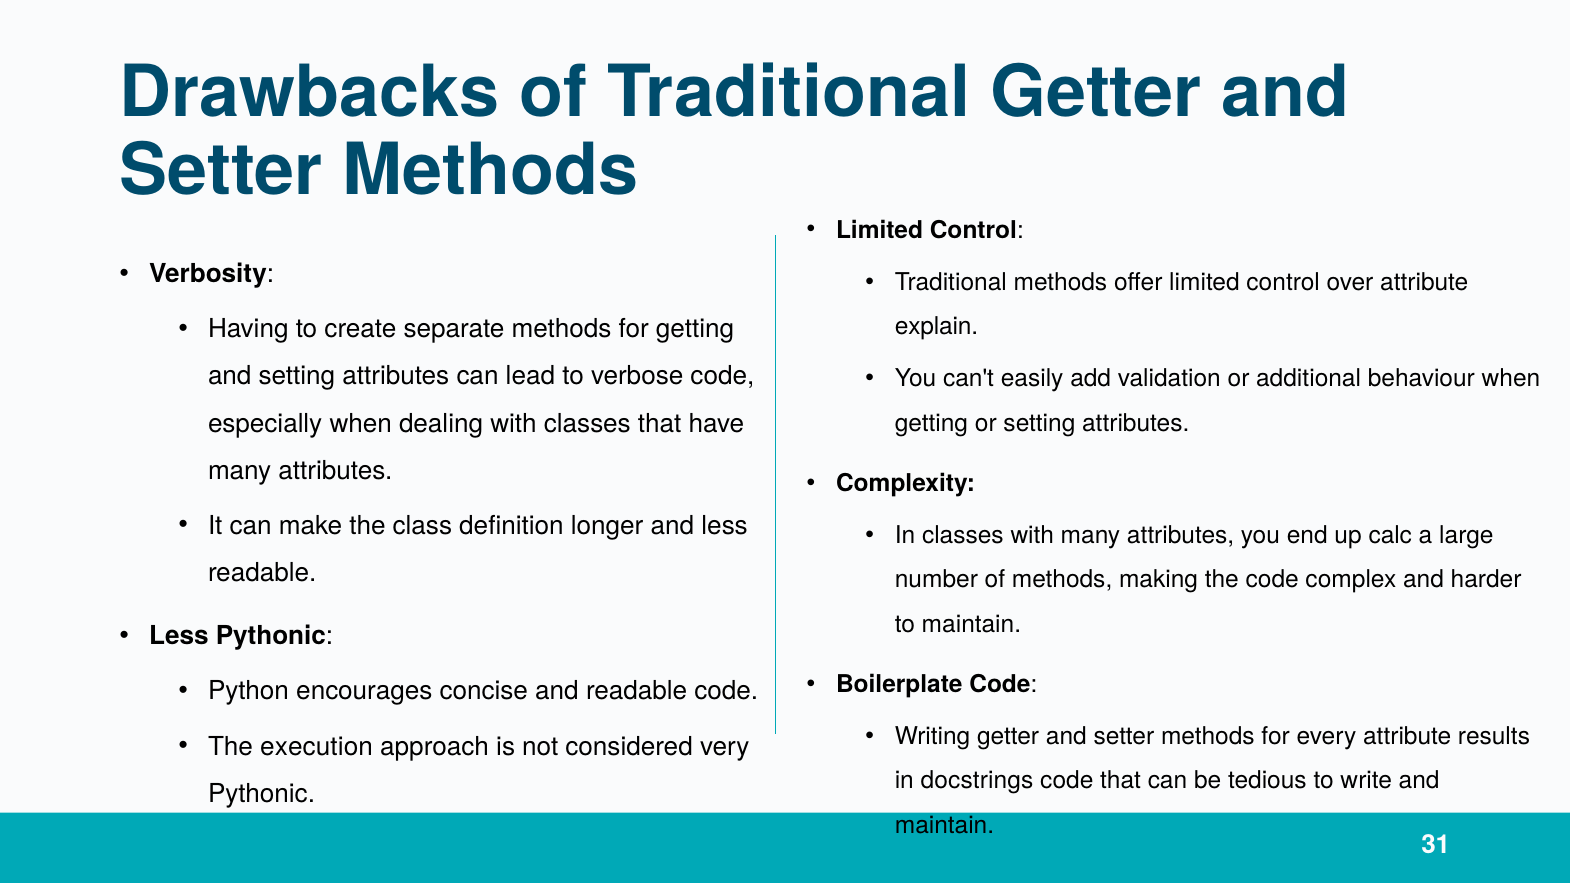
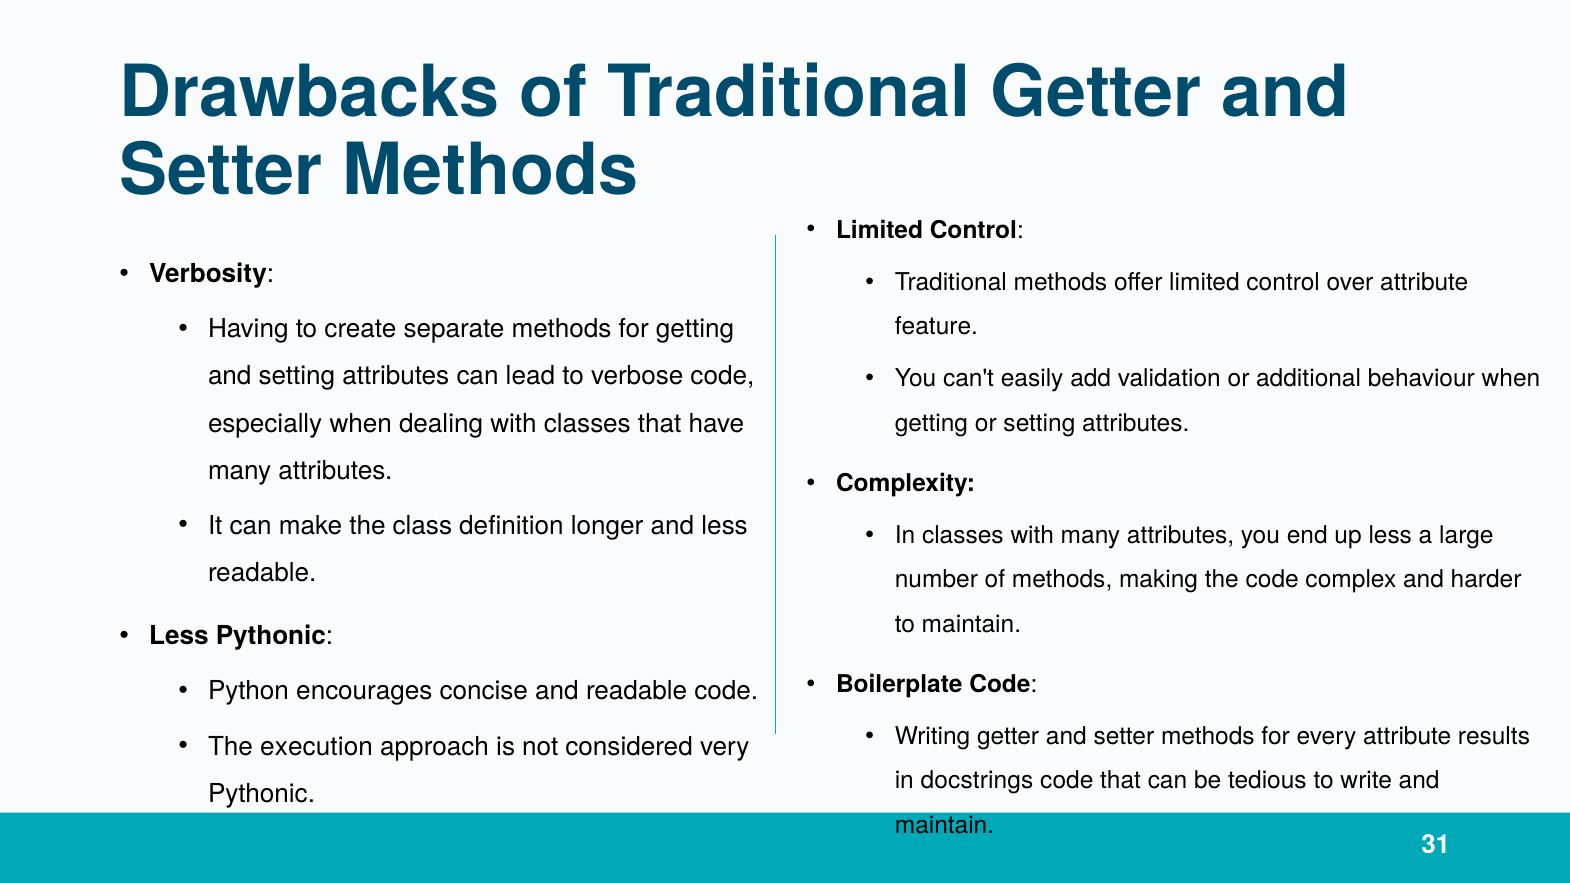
explain: explain -> feature
up calc: calc -> less
